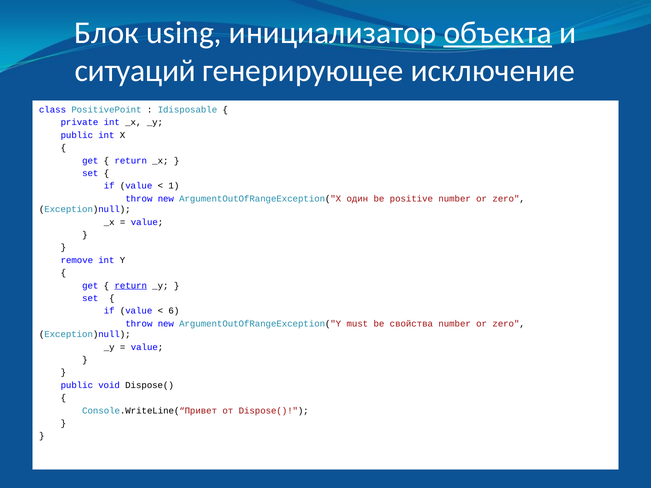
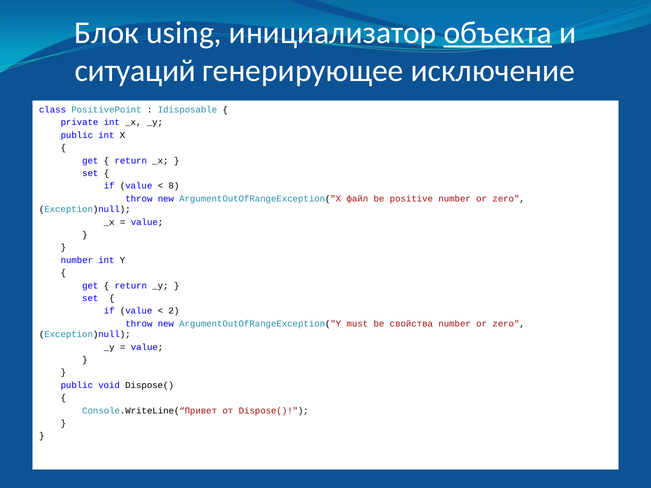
1: 1 -> 8
один: один -> файл
remove at (77, 260): remove -> number
return at (131, 286) underline: present -> none
6: 6 -> 2
